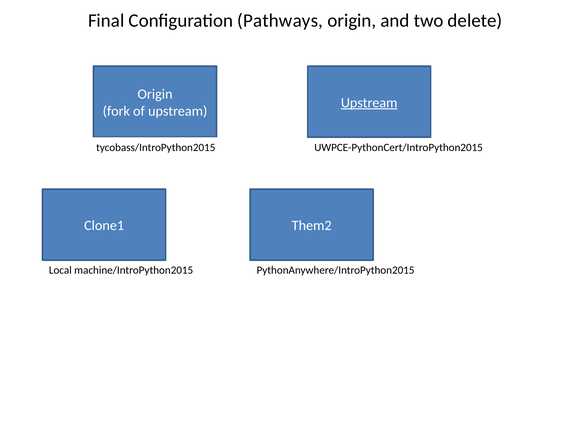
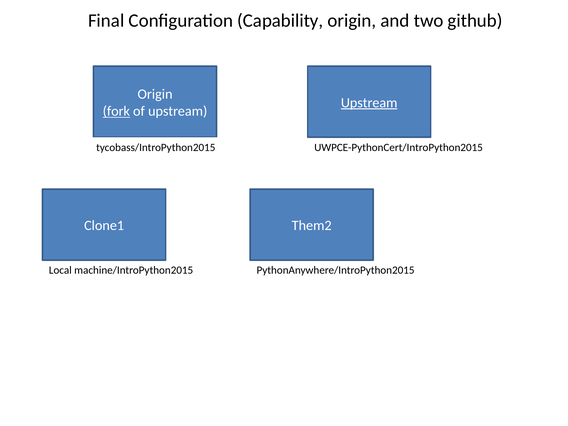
Pathways: Pathways -> Capability
delete: delete -> github
fork underline: none -> present
